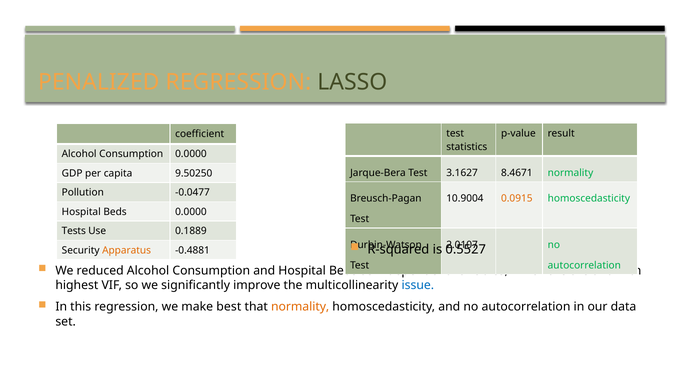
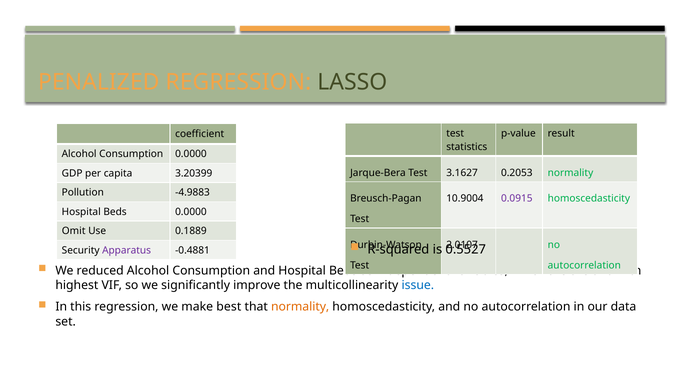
8.4671: 8.4671 -> 0.2053
9.50250: 9.50250 -> 3.20399
-0.0477: -0.0477 -> -4.9883
0.0915 colour: orange -> purple
Tests: Tests -> Omit
Apparatus colour: orange -> purple
